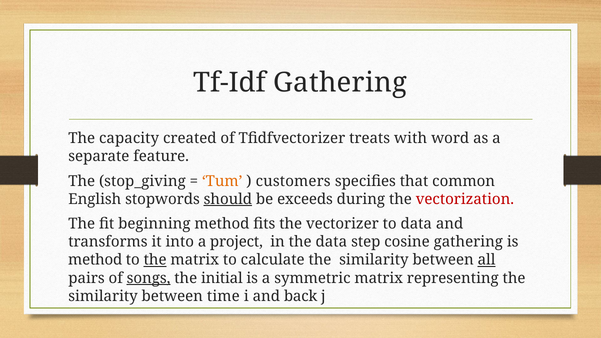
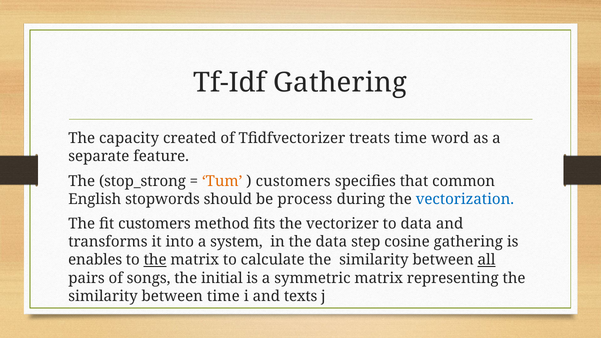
treats with: with -> time
stop_giving: stop_giving -> stop_strong
should underline: present -> none
exceeds: exceeds -> process
vectorization colour: red -> blue
fit beginning: beginning -> customers
project: project -> system
method at (95, 260): method -> enables
songs underline: present -> none
back: back -> texts
